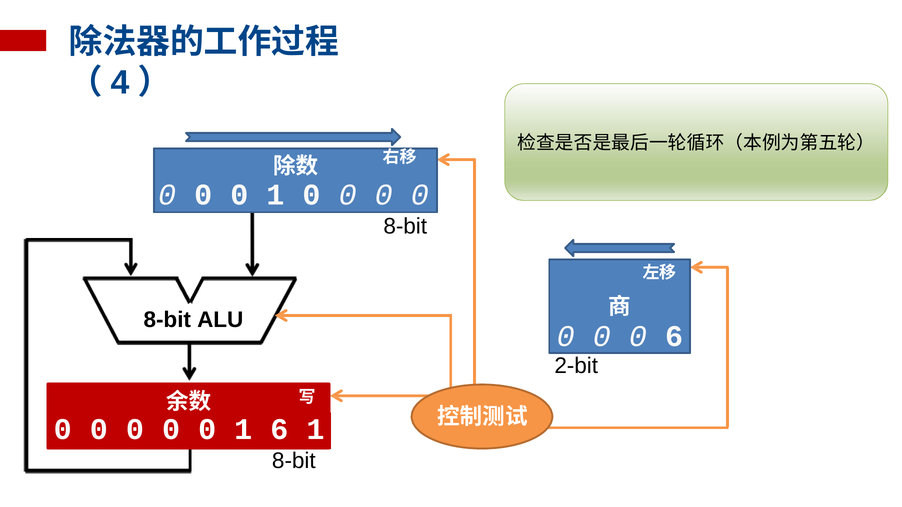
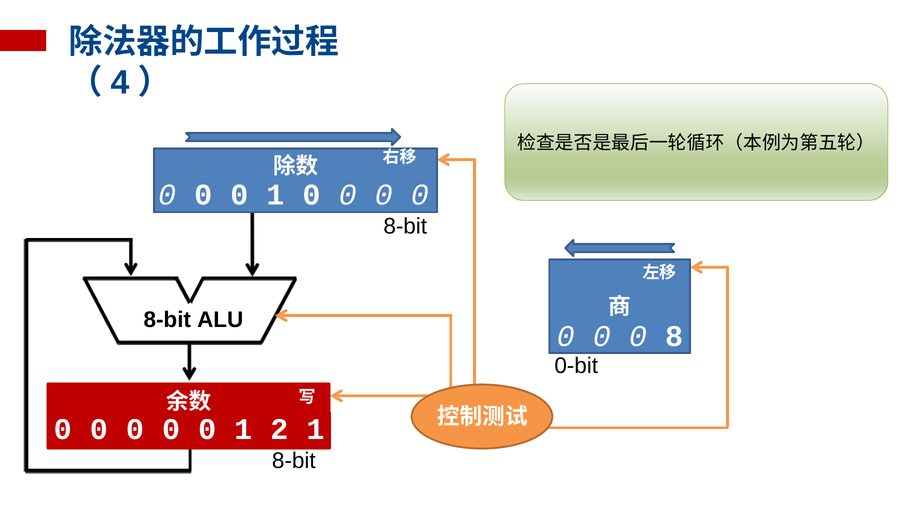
0 6: 6 -> 8
2-bit: 2-bit -> 0-bit
1 6: 6 -> 2
